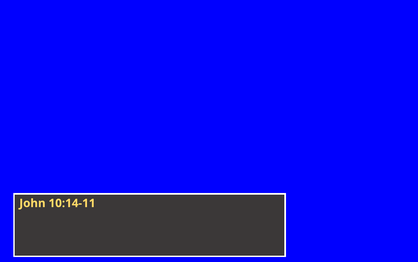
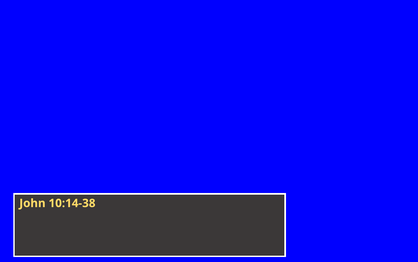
10:14-11: 10:14-11 -> 10:14-38
